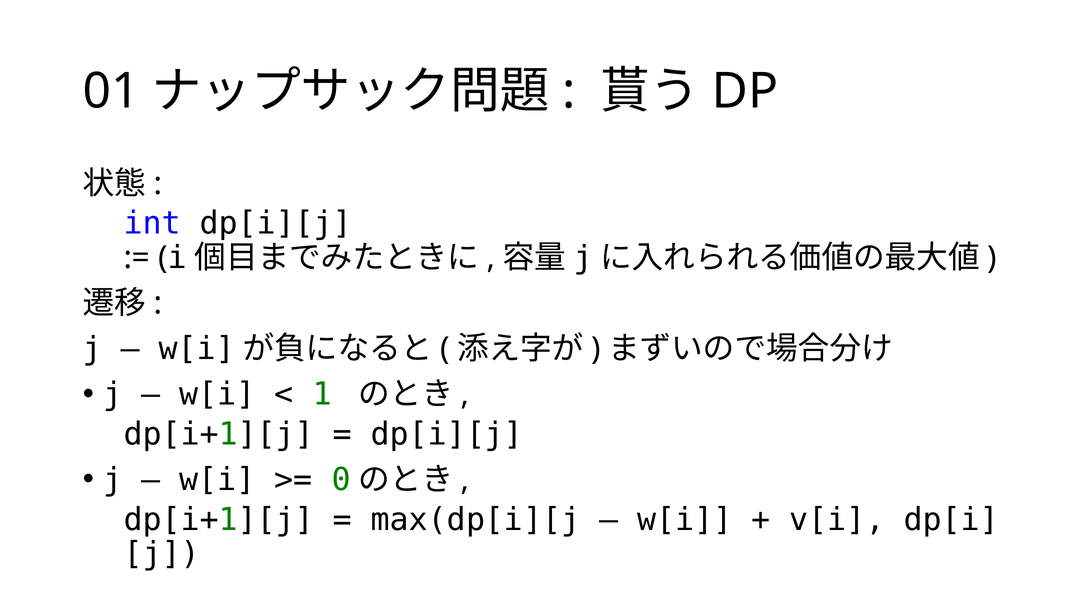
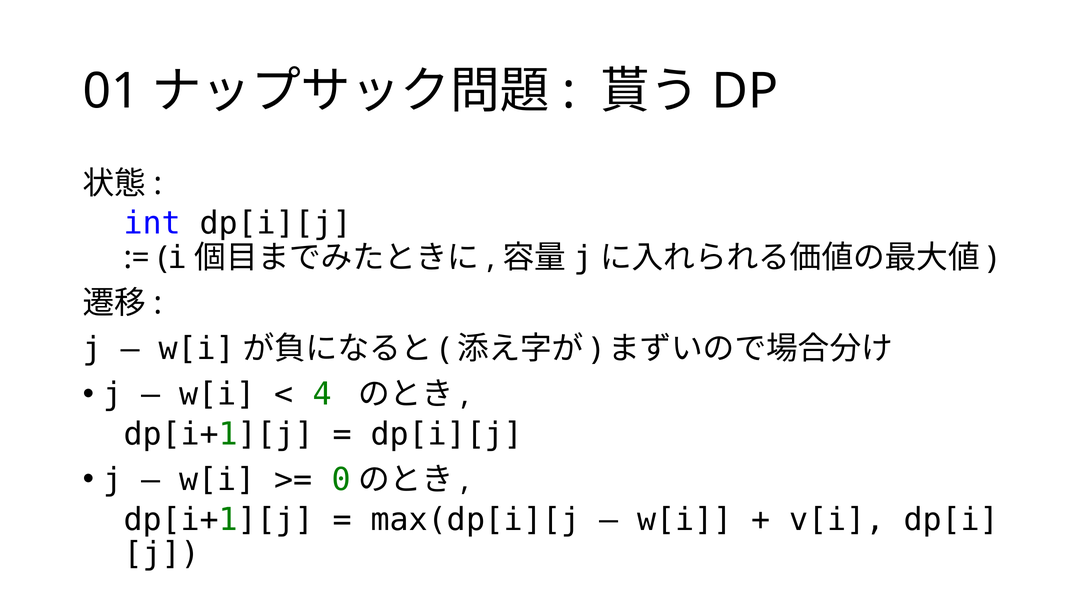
1: 1 -> 4
